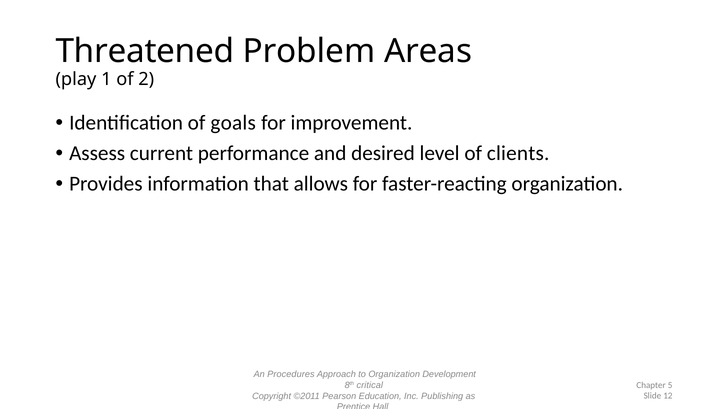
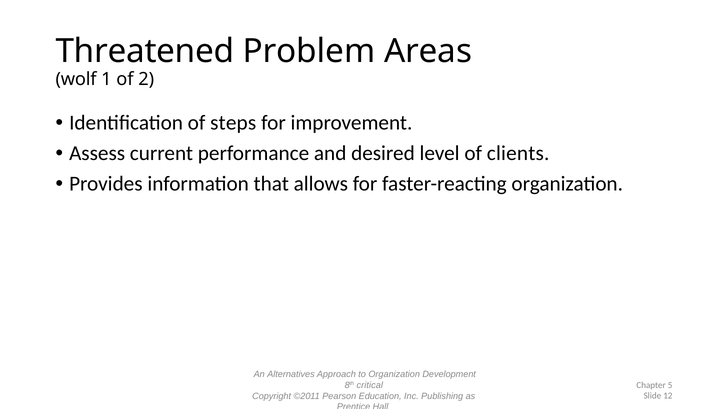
play: play -> wolf
goals: goals -> steps
Procedures: Procedures -> Alternatives
